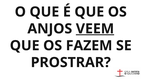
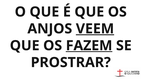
FAZEM underline: none -> present
